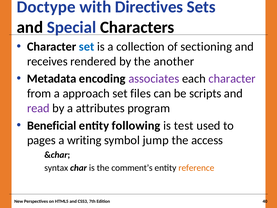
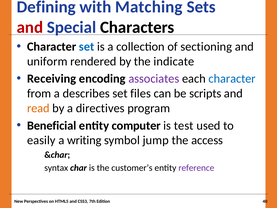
Doctype: Doctype -> Defining
Directives: Directives -> Matching
and at (30, 27) colour: black -> red
receives: receives -> uniform
another: another -> indicate
Metadata: Metadata -> Receiving
character at (232, 79) colour: purple -> blue
approach: approach -> describes
read colour: purple -> orange
attributes: attributes -> directives
following: following -> computer
pages: pages -> easily
comment’s: comment’s -> customer’s
reference colour: orange -> purple
